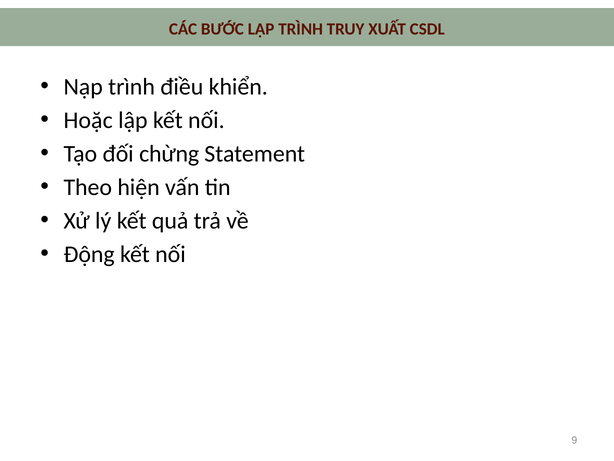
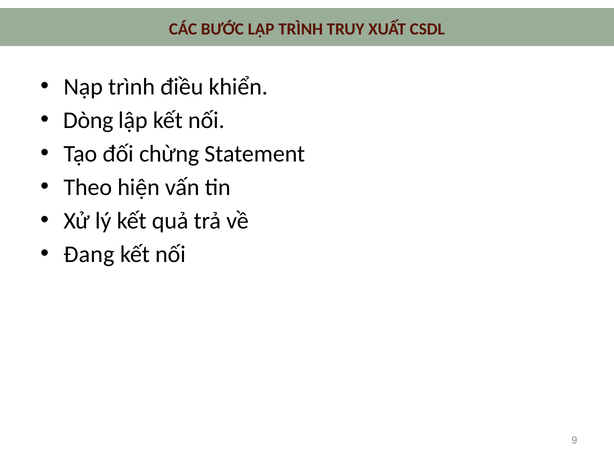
Hoặc: Hoặc -> Dòng
Động: Động -> Đang
